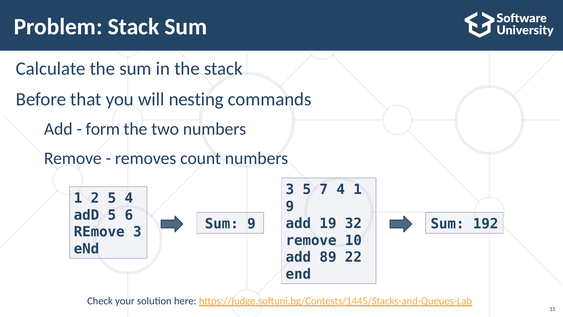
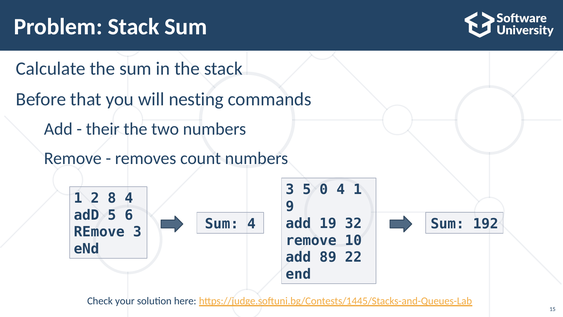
form: form -> their
7: 7 -> 0
2 5: 5 -> 8
Sum 9: 9 -> 4
